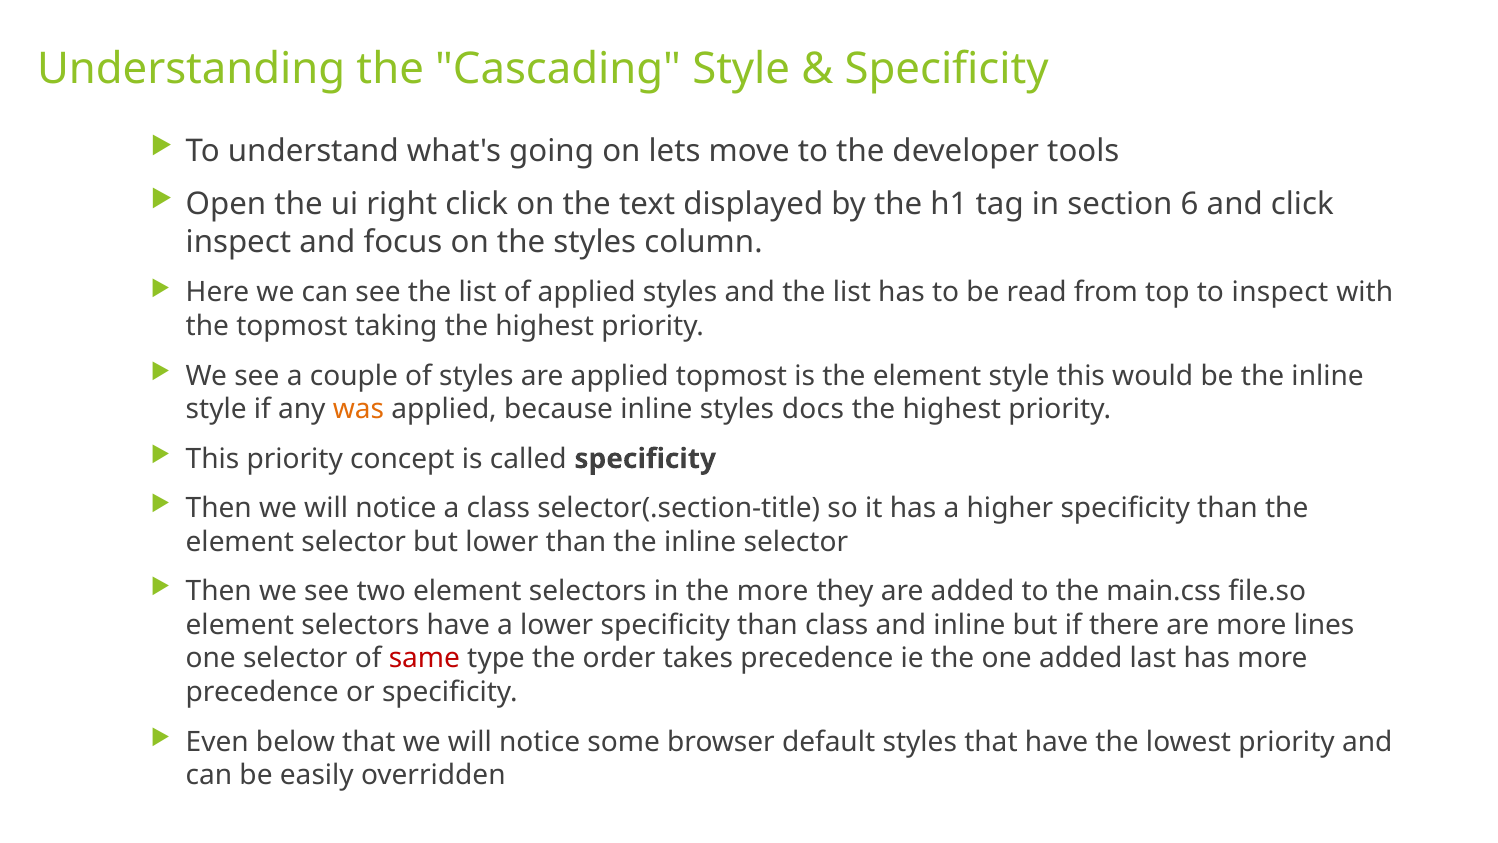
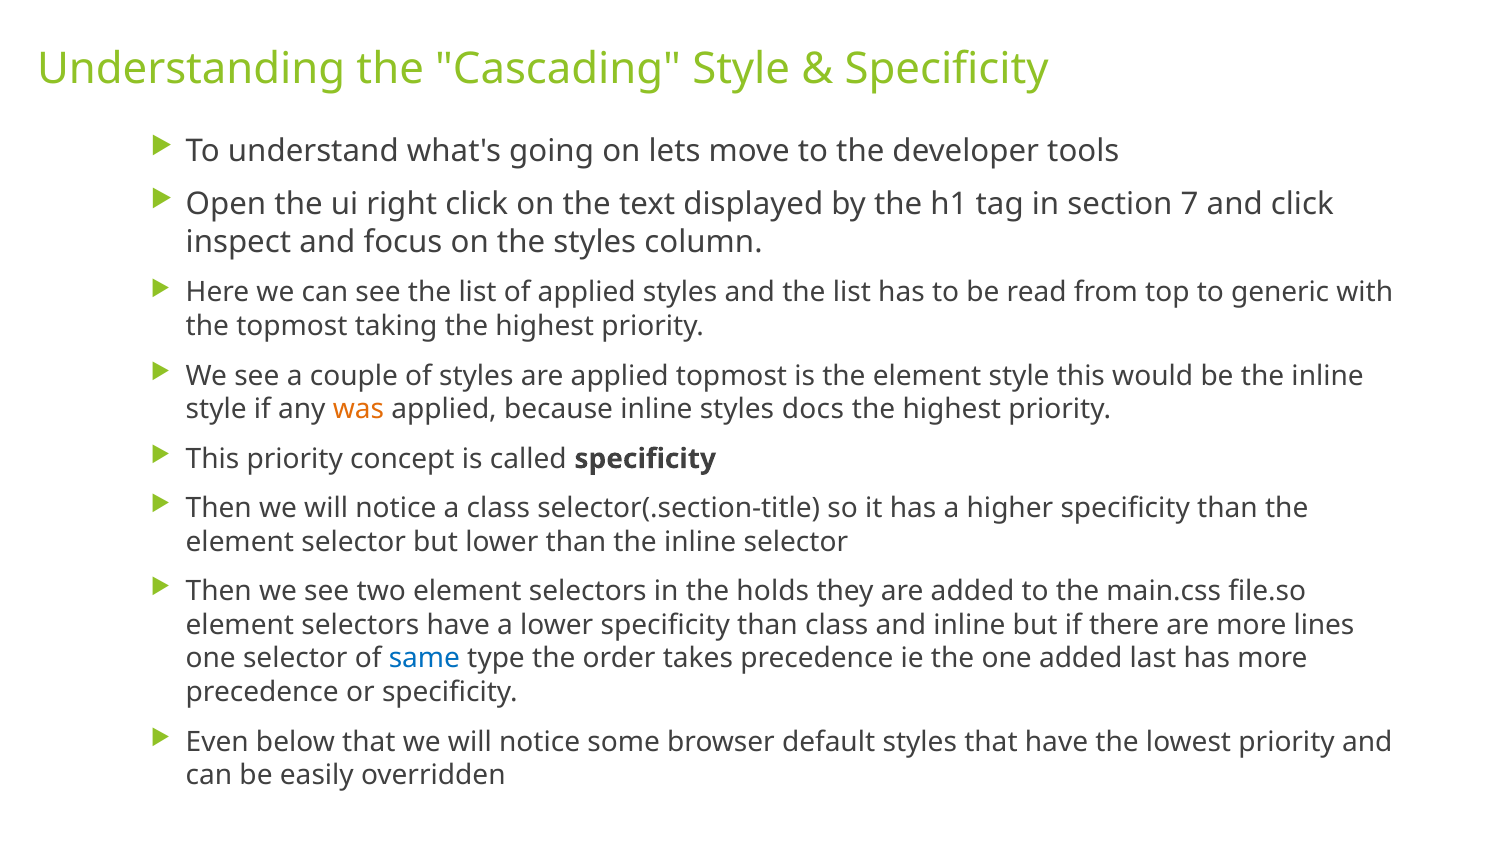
6: 6 -> 7
to inspect: inspect -> generic
the more: more -> holds
same colour: red -> blue
